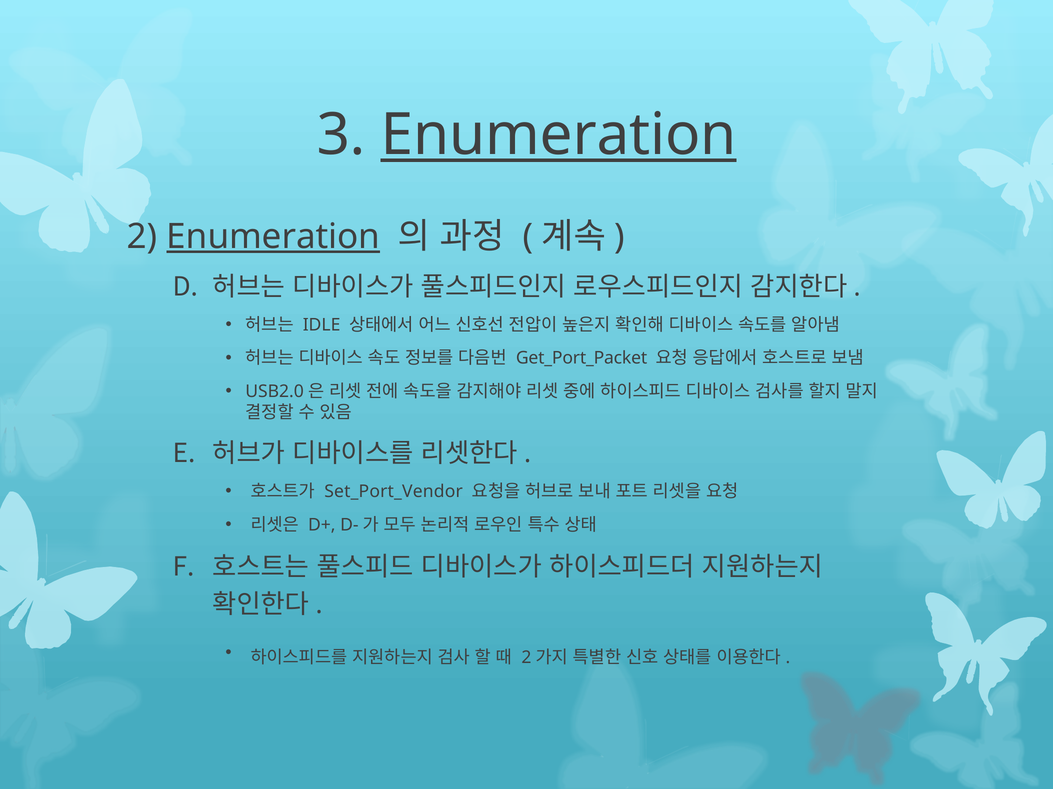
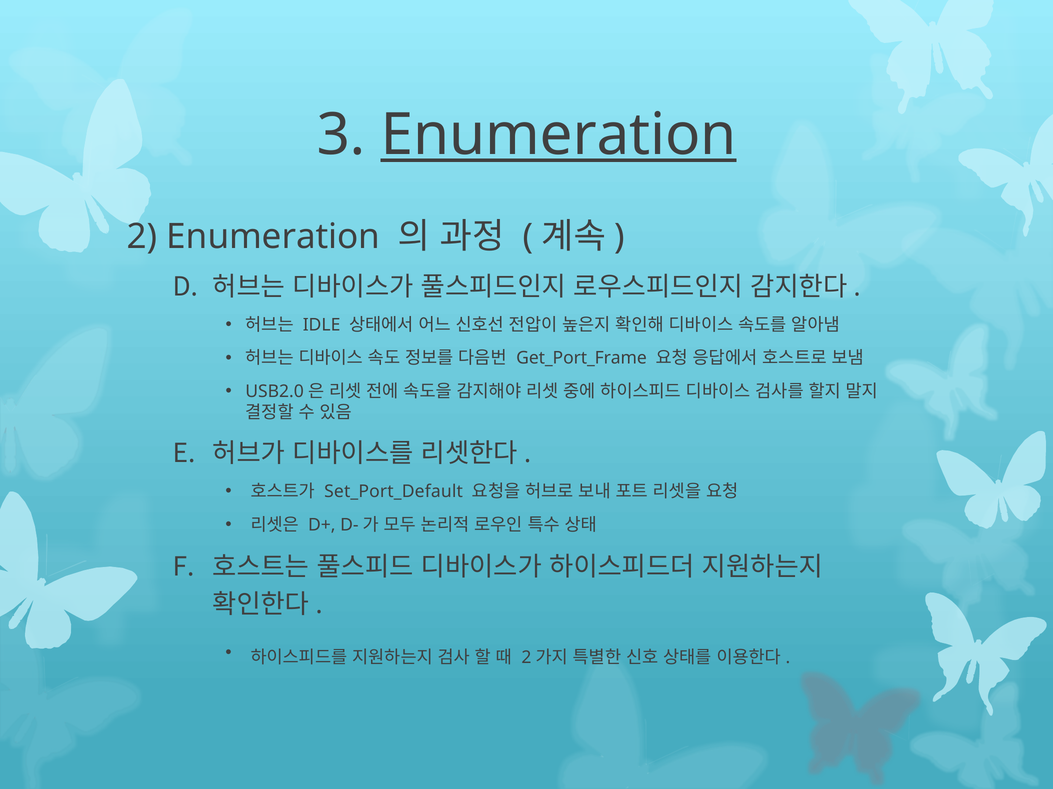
Enumeration at (273, 237) underline: present -> none
Get_Port_Packet: Get_Port_Packet -> Get_Port_Frame
Set_Port_Vendor: Set_Port_Vendor -> Set_Port_Default
